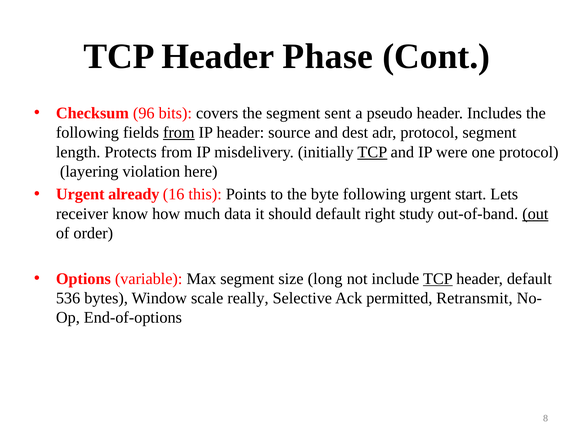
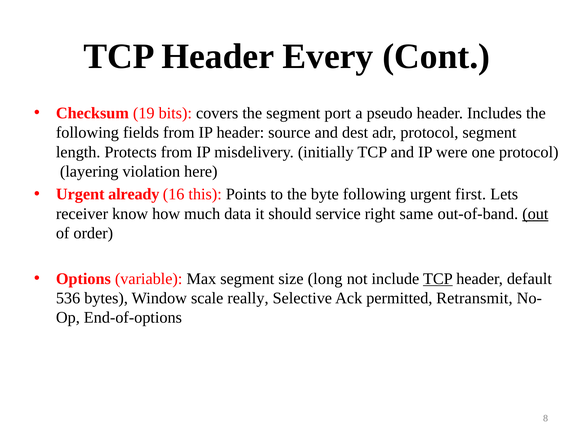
Phase: Phase -> Every
96: 96 -> 19
sent: sent -> port
from at (179, 132) underline: present -> none
TCP at (372, 152) underline: present -> none
start: start -> first
should default: default -> service
study: study -> same
